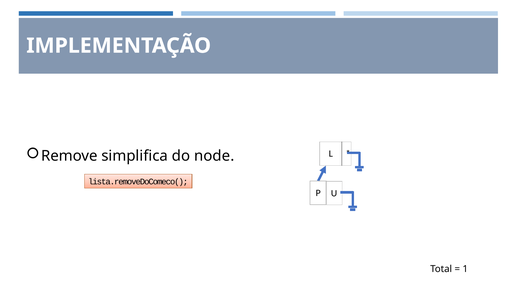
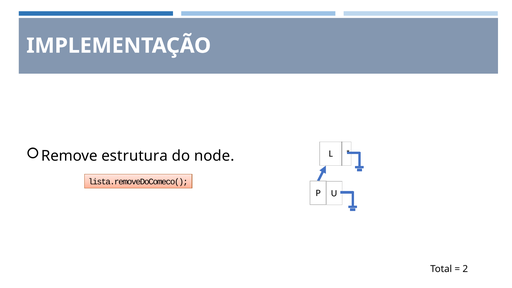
simplifica: simplifica -> estrutura
1: 1 -> 2
